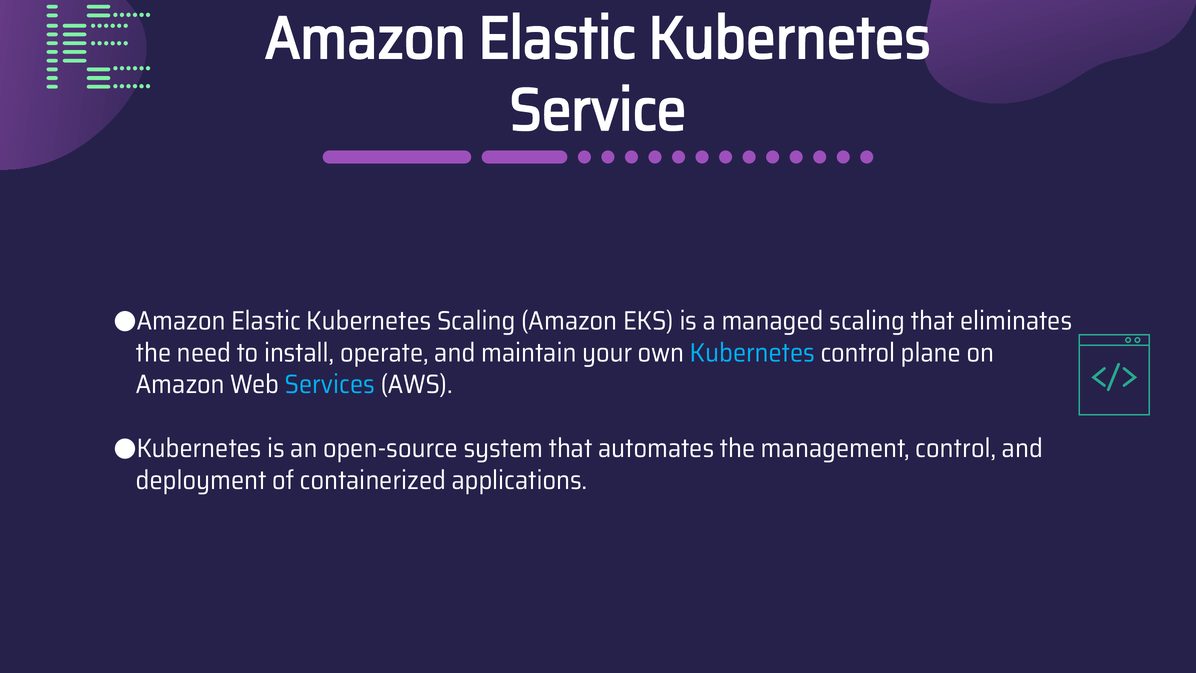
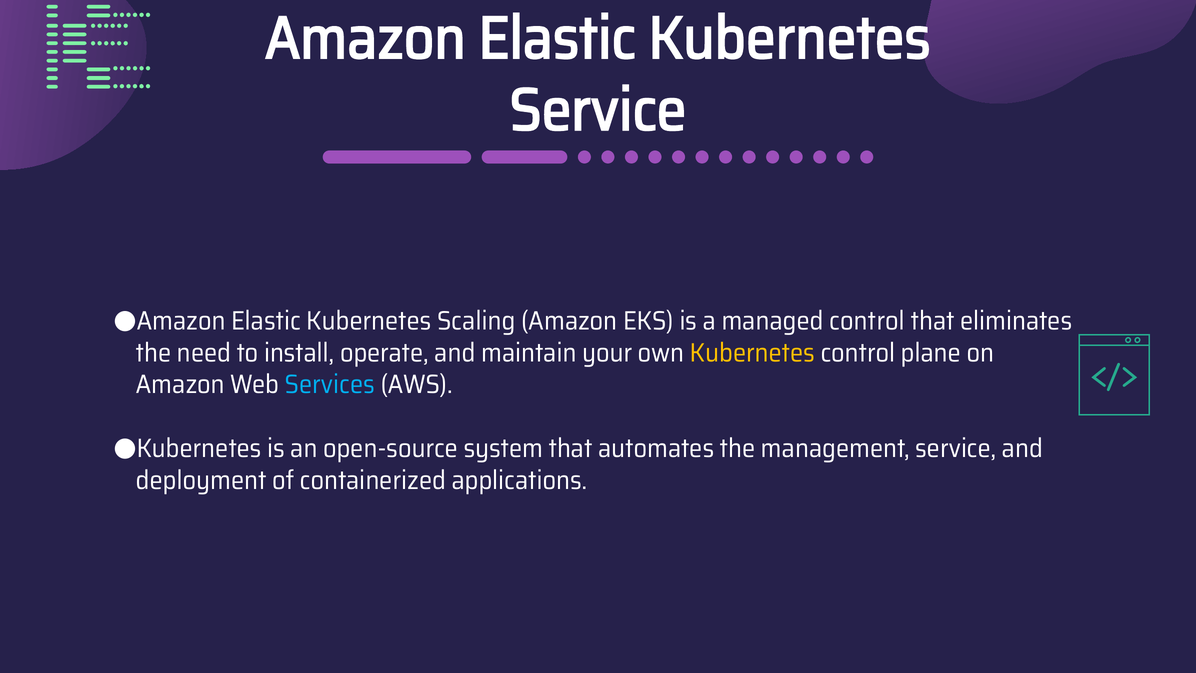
managed scaling: scaling -> control
Kubernetes at (753, 353) colour: light blue -> yellow
management control: control -> service
